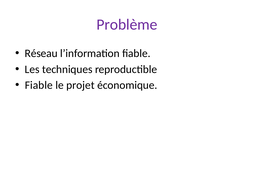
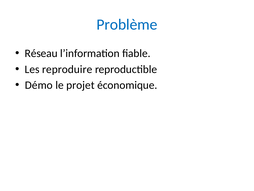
Problème colour: purple -> blue
techniques: techniques -> reproduire
Fiable at (39, 85): Fiable -> Démo
